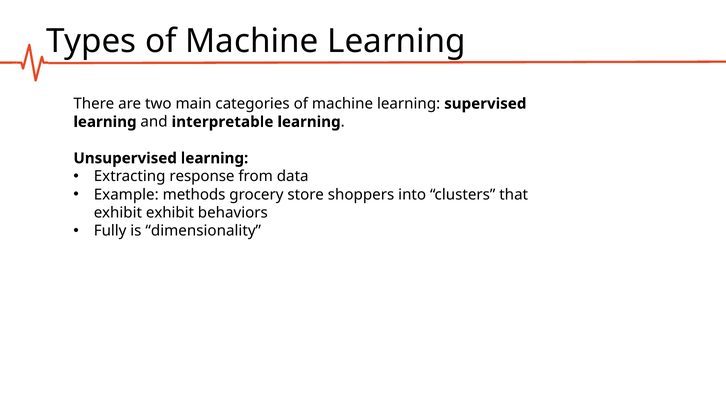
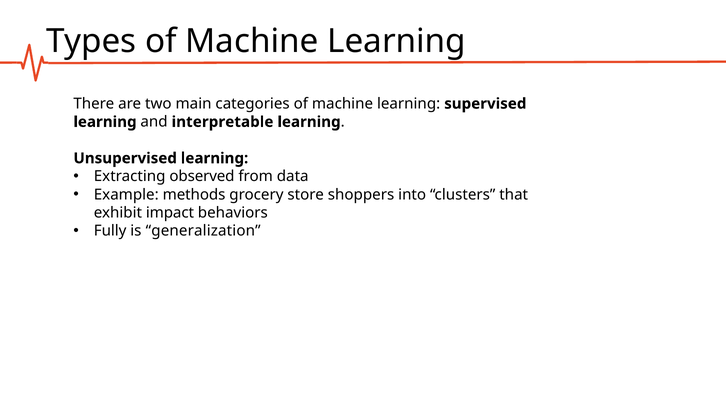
response: response -> observed
exhibit exhibit: exhibit -> impact
dimensionality: dimensionality -> generalization
